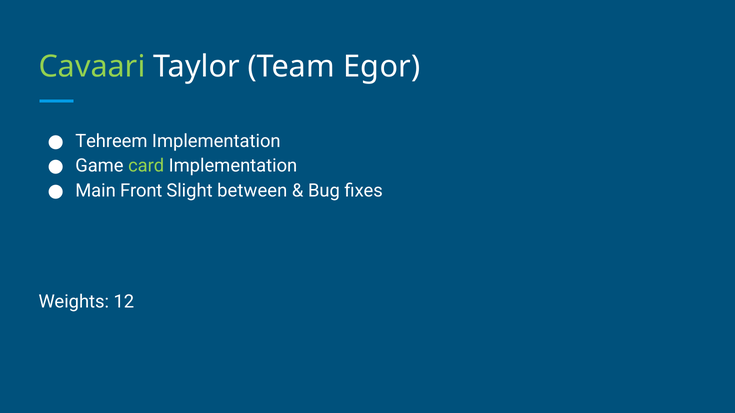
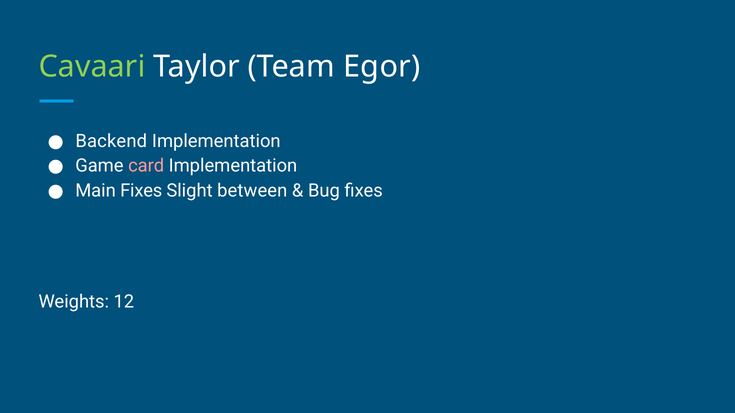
Tehreem: Tehreem -> Backend
card colour: light green -> pink
Main Front: Front -> Fixes
